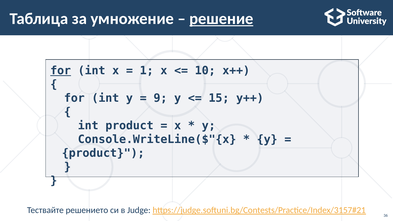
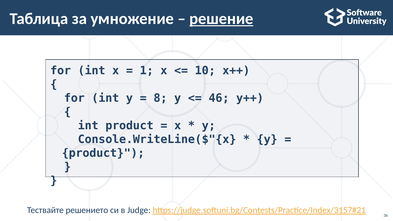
for at (61, 71) underline: present -> none
9: 9 -> 8
15: 15 -> 46
